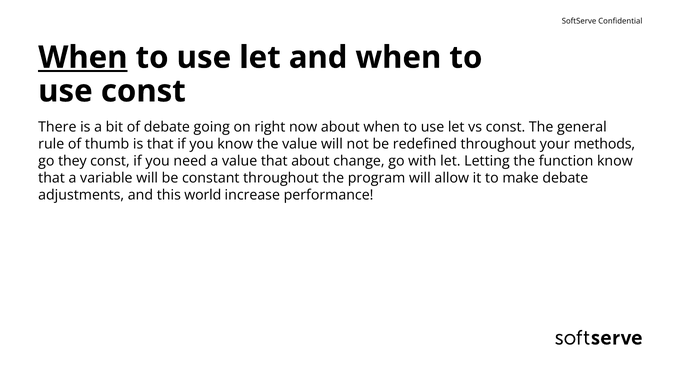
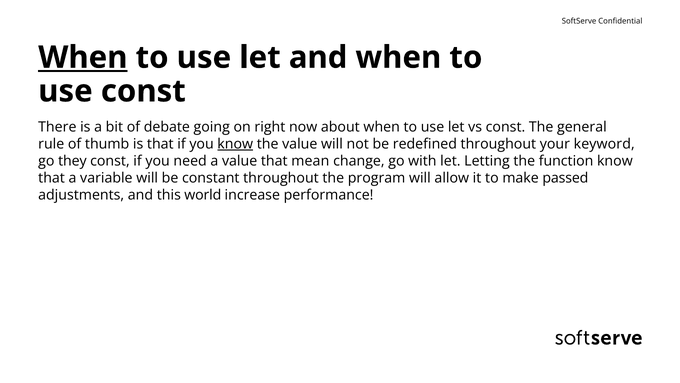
know at (235, 144) underline: none -> present
methods: methods -> keyword
that about: about -> mean
make debate: debate -> passed
